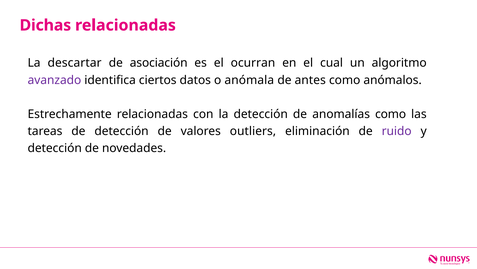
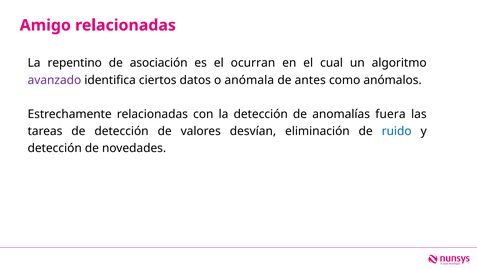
Dichas: Dichas -> Amigo
descartar: descartar -> repentino
anomalías como: como -> fuera
outliers: outliers -> desvían
ruido colour: purple -> blue
